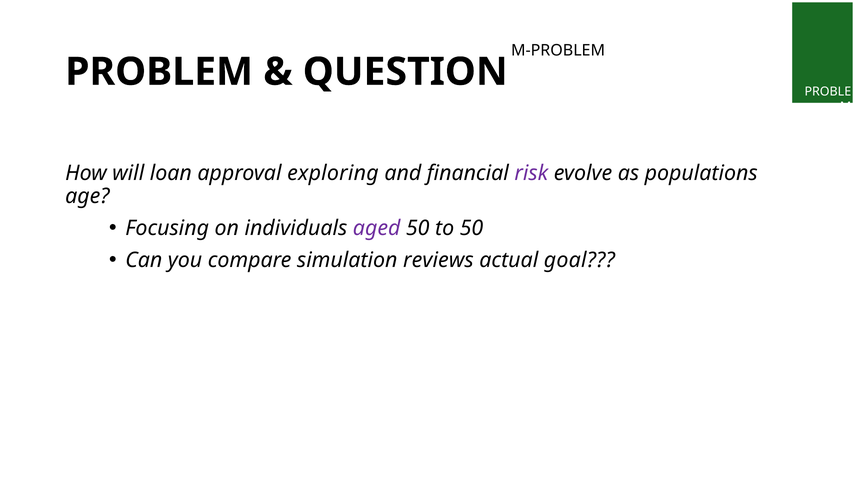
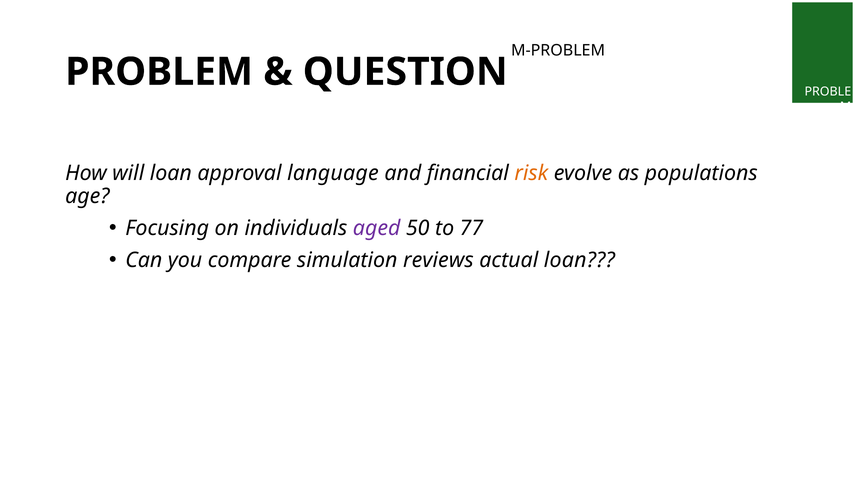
exploring: exploring -> language
risk colour: purple -> orange
to 50: 50 -> 77
actual goal: goal -> loan
